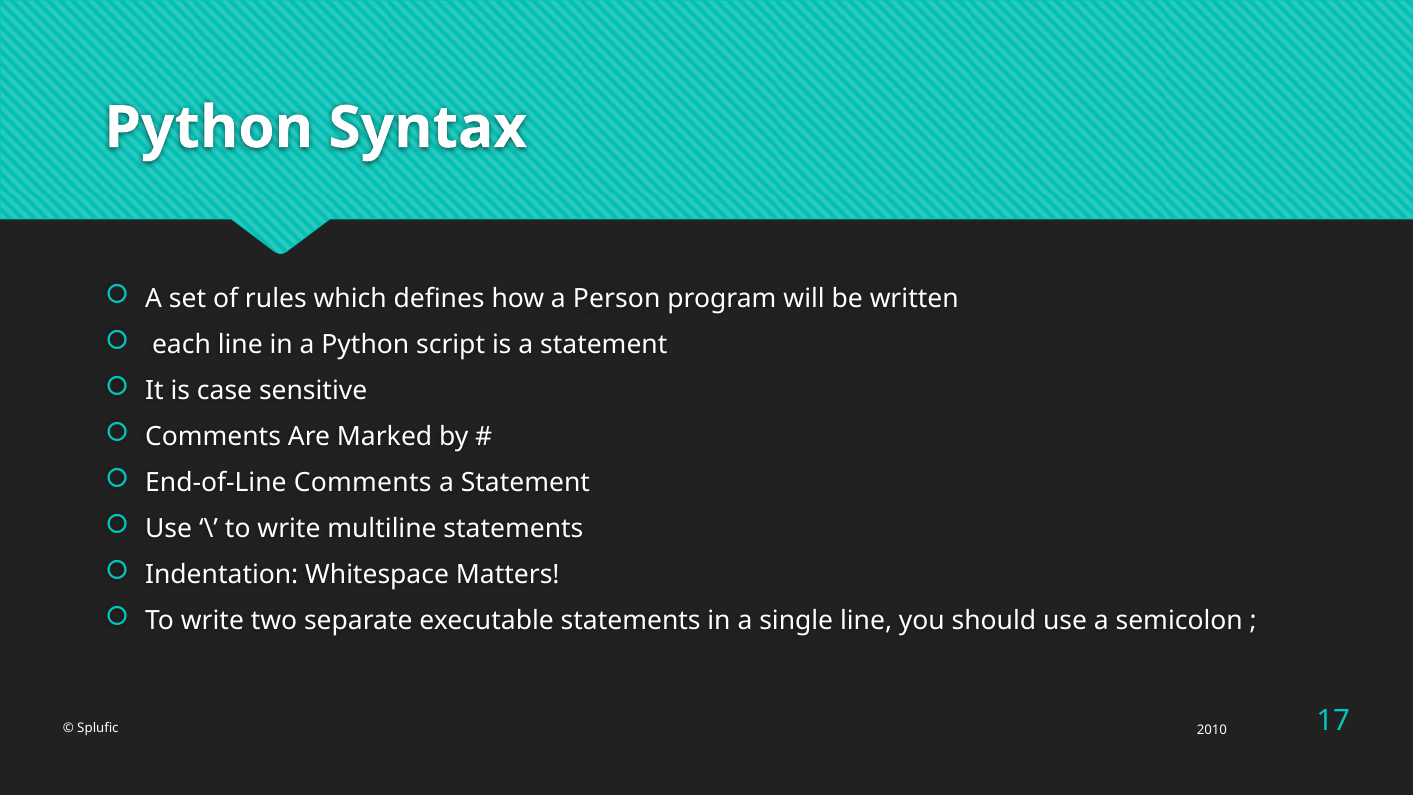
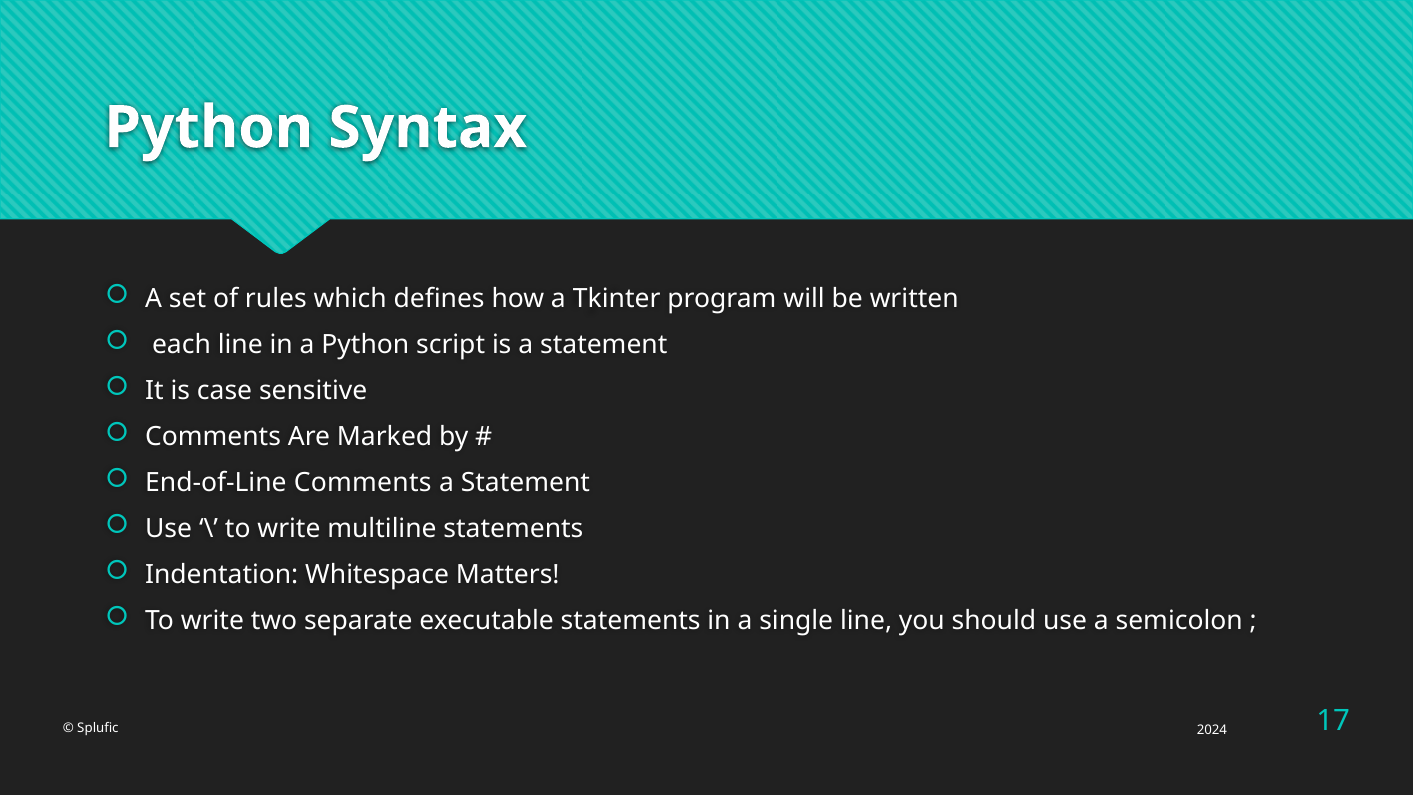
Person: Person -> Tkinter
2010: 2010 -> 2024
